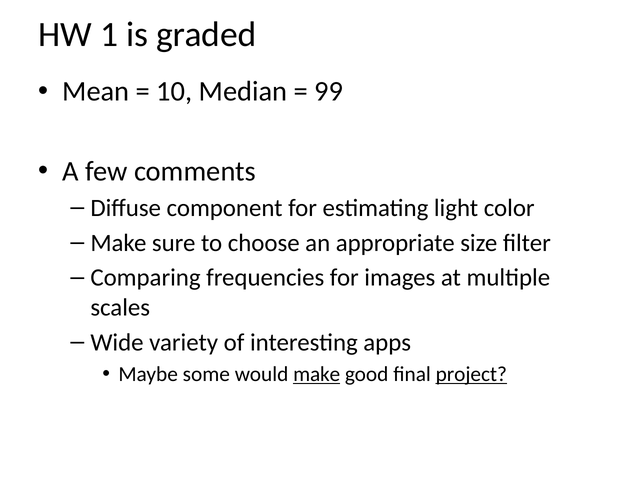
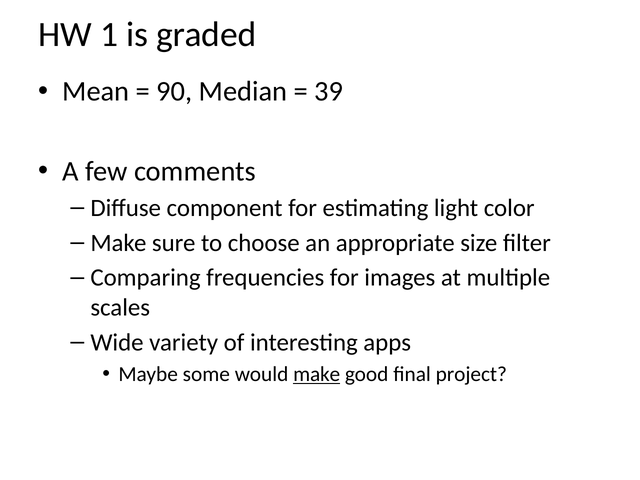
10: 10 -> 90
99: 99 -> 39
project underline: present -> none
